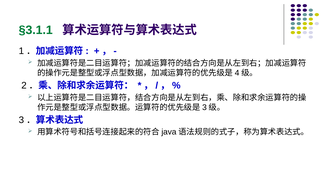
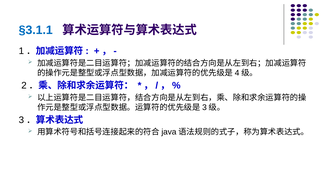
§3.1.1 colour: green -> blue
